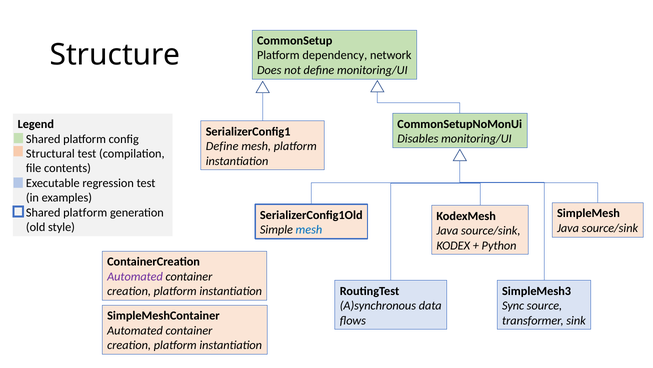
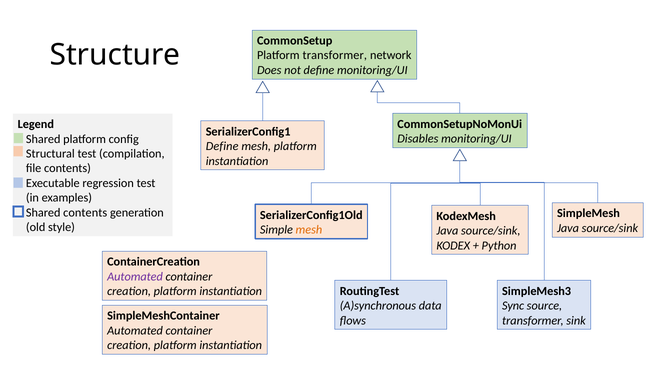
Platform dependency: dependency -> transformer
platform at (85, 212): platform -> contents
mesh at (309, 229) colour: blue -> orange
